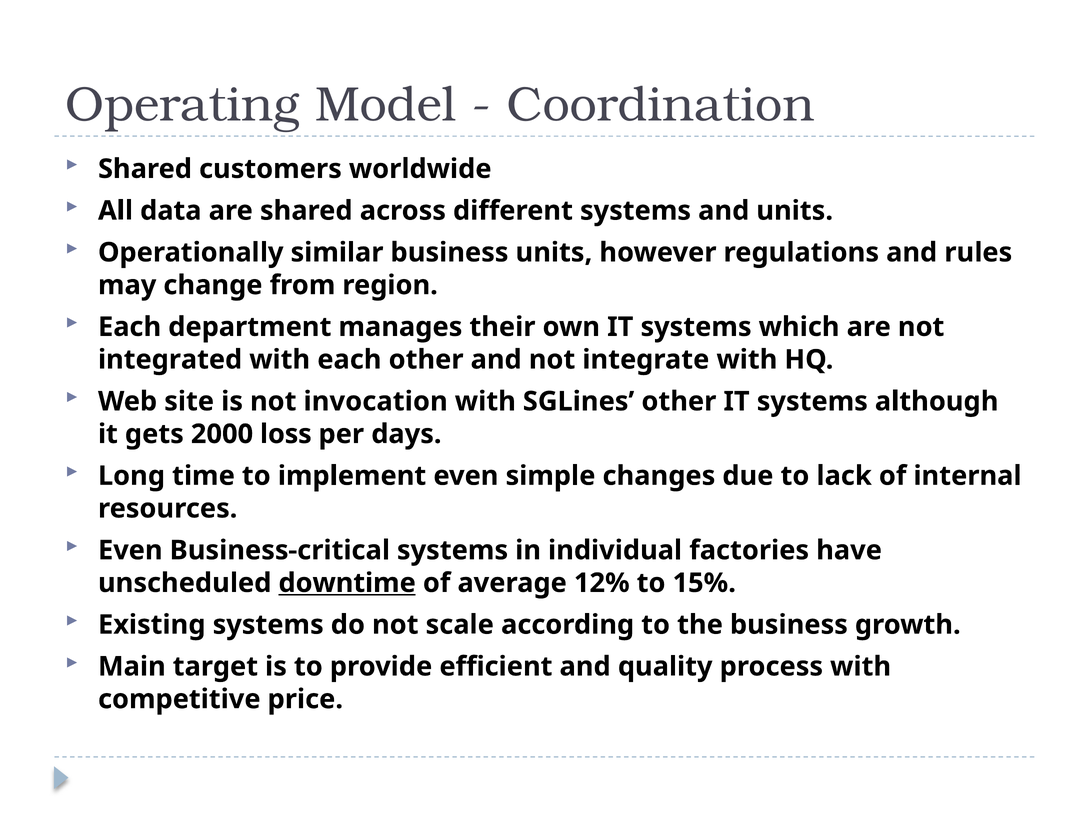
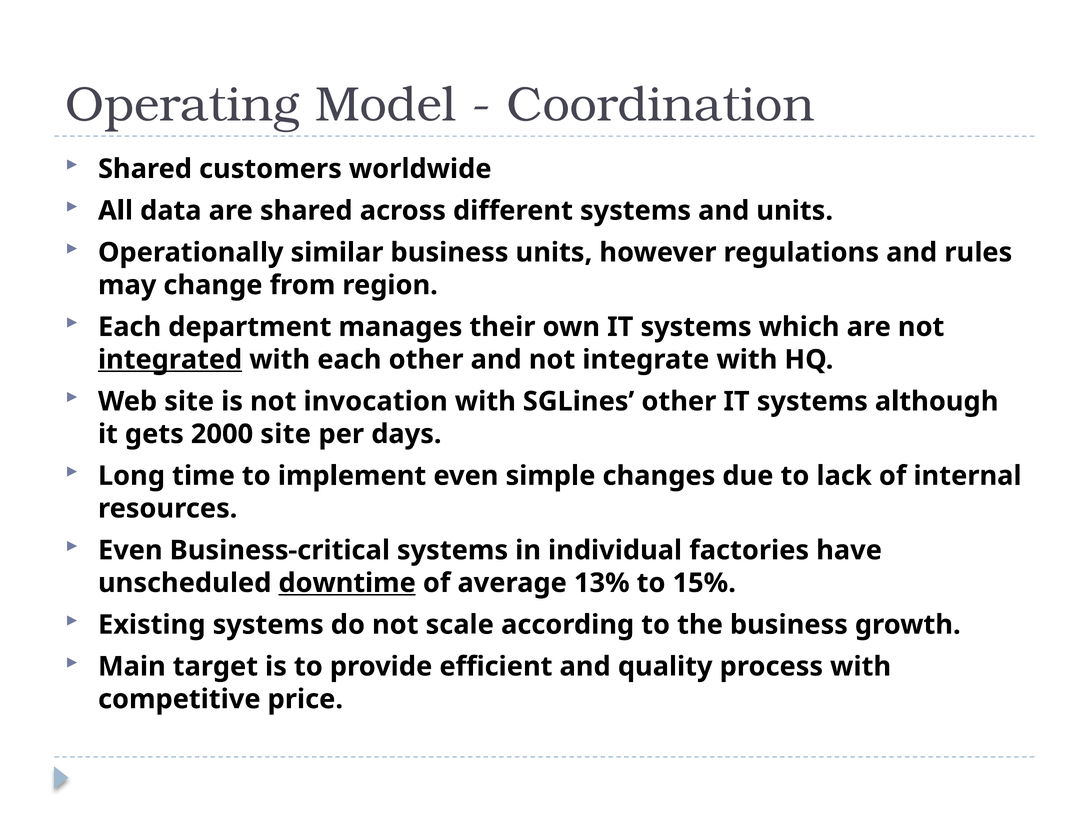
integrated underline: none -> present
2000 loss: loss -> site
12%: 12% -> 13%
